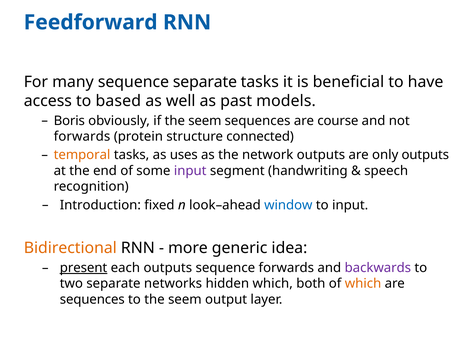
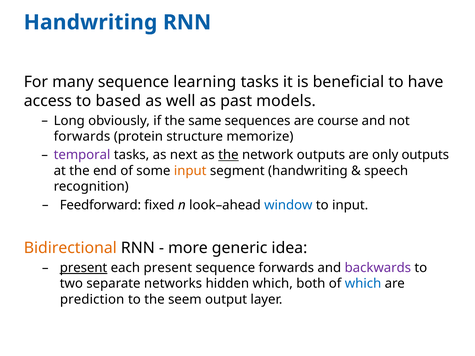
Feedforward at (91, 22): Feedforward -> Handwriting
sequence separate: separate -> learning
Boris: Boris -> Long
if the seem: seem -> same
connected: connected -> memorize
temporal colour: orange -> purple
uses: uses -> next
the at (228, 155) underline: none -> present
input at (190, 171) colour: purple -> orange
Introduction: Introduction -> Feedforward
each outputs: outputs -> present
which at (363, 284) colour: orange -> blue
sequences at (92, 300): sequences -> prediction
